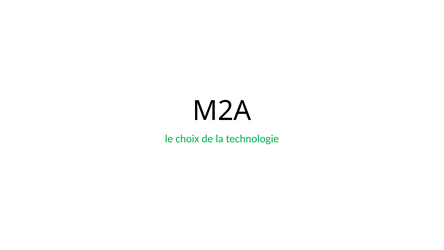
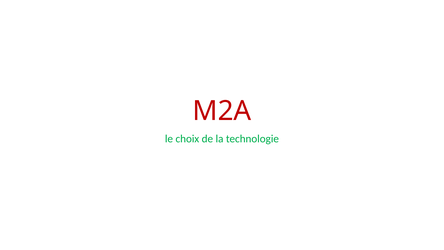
M2A colour: black -> red
